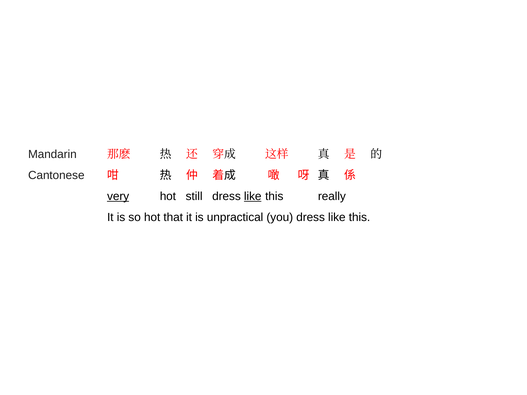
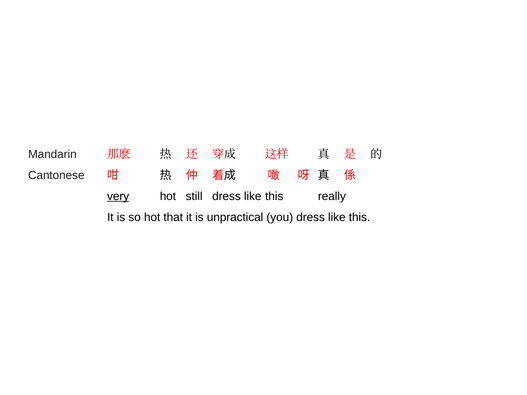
like at (253, 196) underline: present -> none
